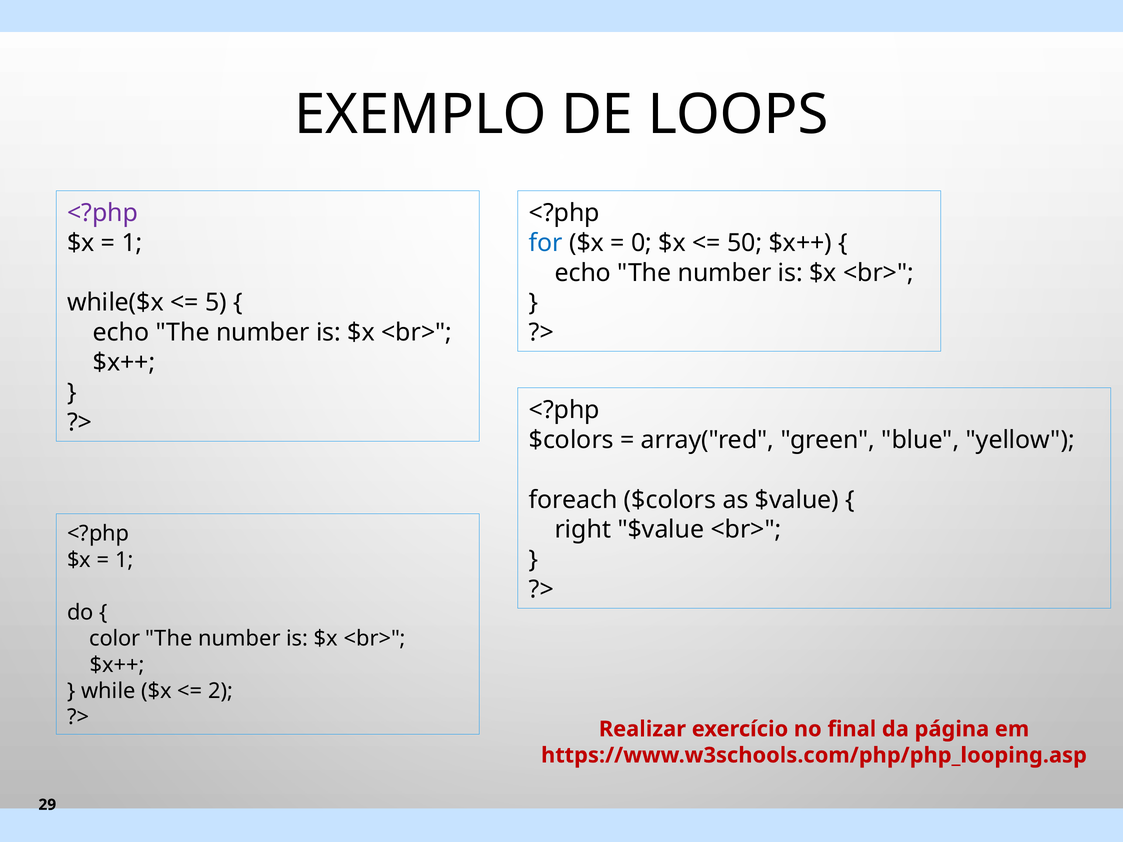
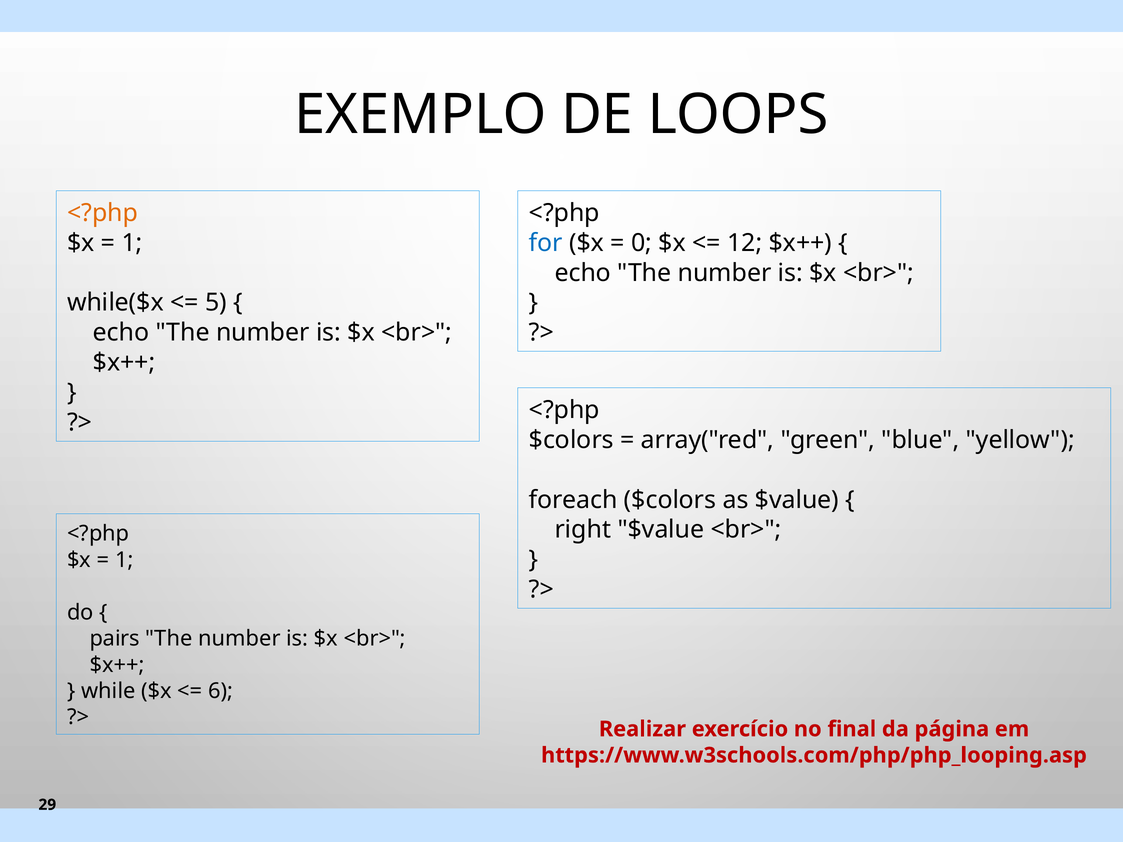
<?php at (103, 213) colour: purple -> orange
50: 50 -> 12
color: color -> pairs
2: 2 -> 6
